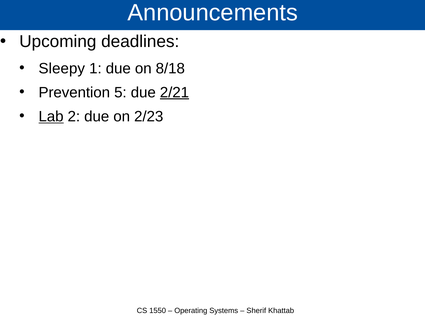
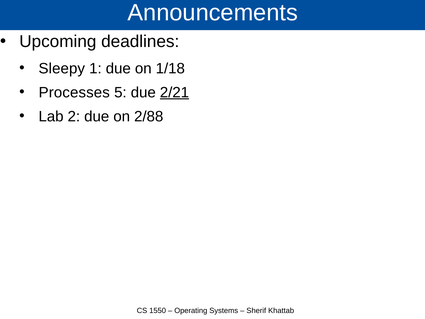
8/18: 8/18 -> 1/18
Prevention: Prevention -> Processes
Lab underline: present -> none
2/23: 2/23 -> 2/88
